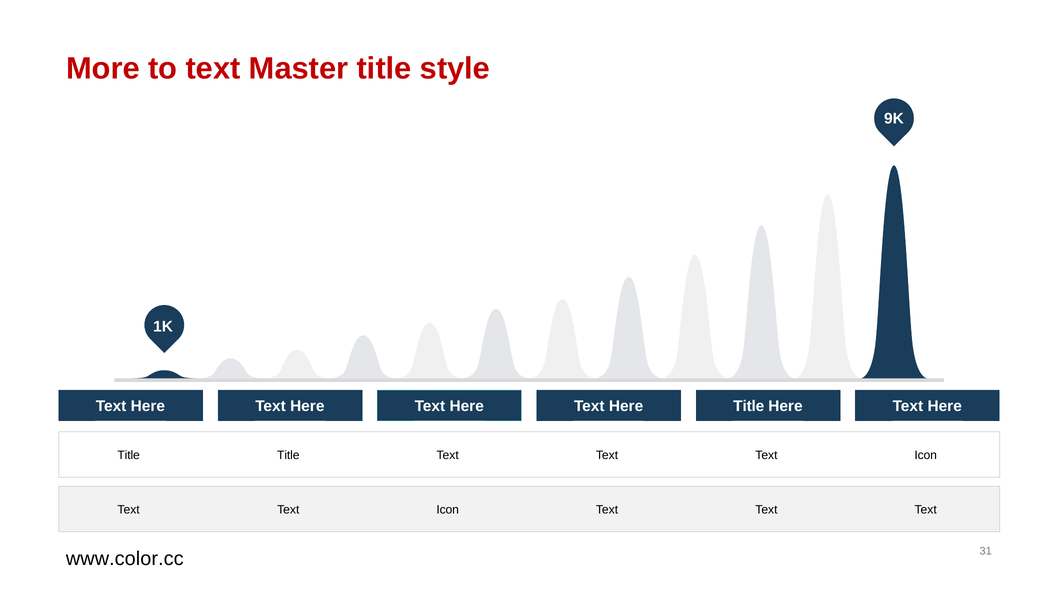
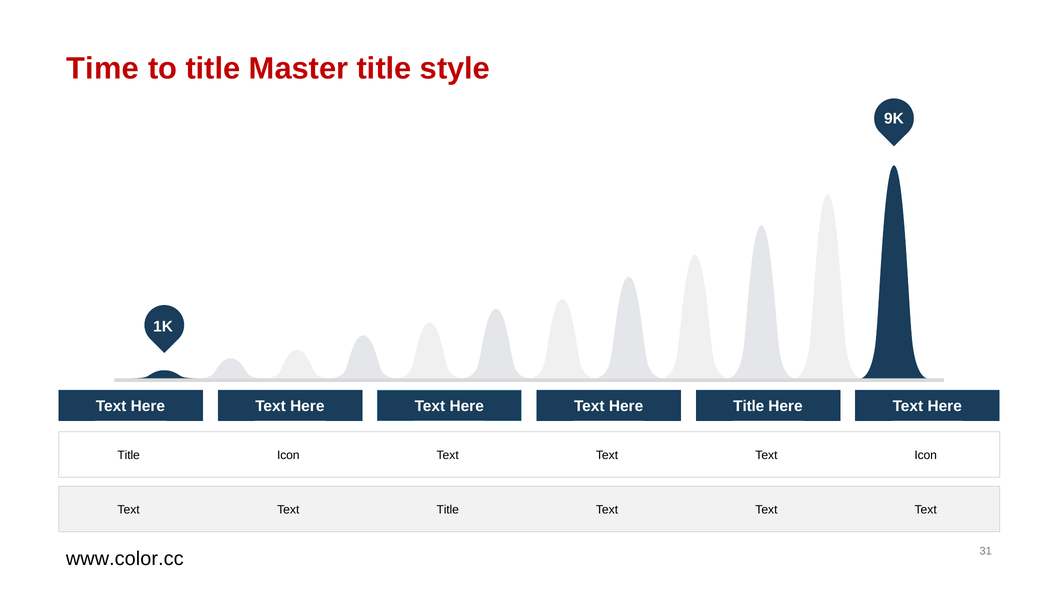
More: More -> Time
to text: text -> title
Title at (288, 456): Title -> Icon
Icon at (448, 510): Icon -> Title
